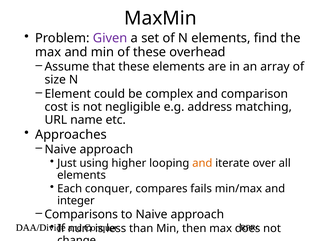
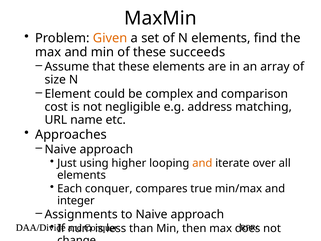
Given colour: purple -> orange
overhead: overhead -> succeeds
fails: fails -> true
Comparisons: Comparisons -> Assignments
